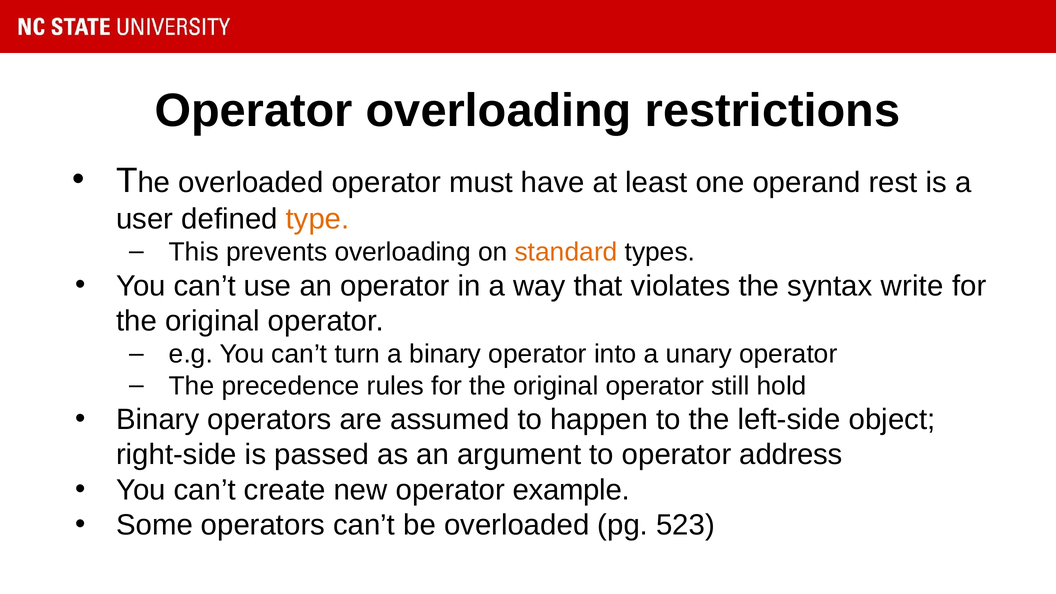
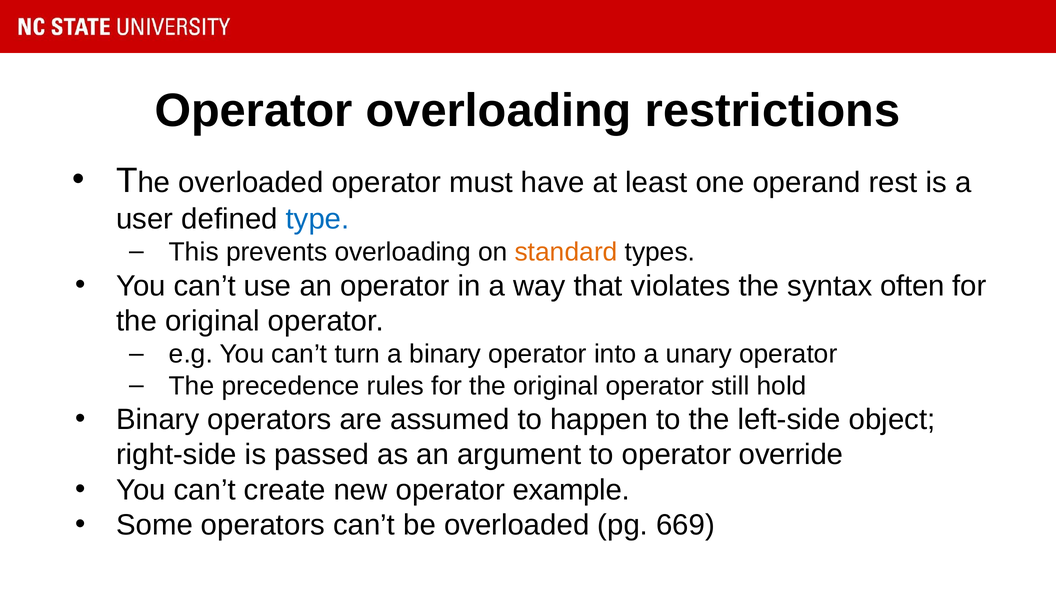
type colour: orange -> blue
write: write -> often
address: address -> override
523: 523 -> 669
